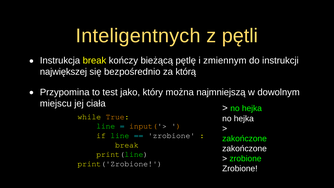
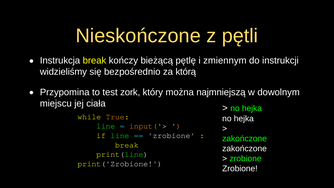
Inteligentnych: Inteligentnych -> Nieskończone
największej: największej -> widzieliśmy
jako: jako -> zork
